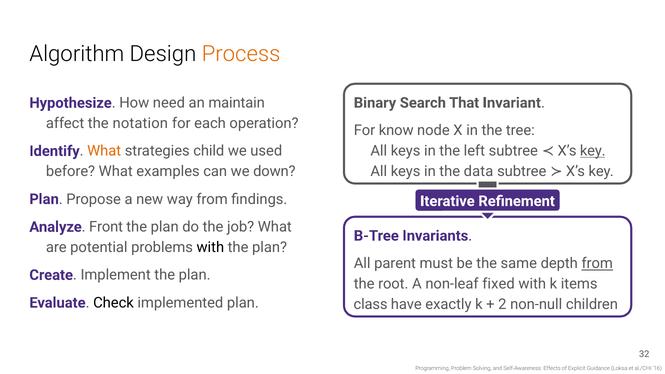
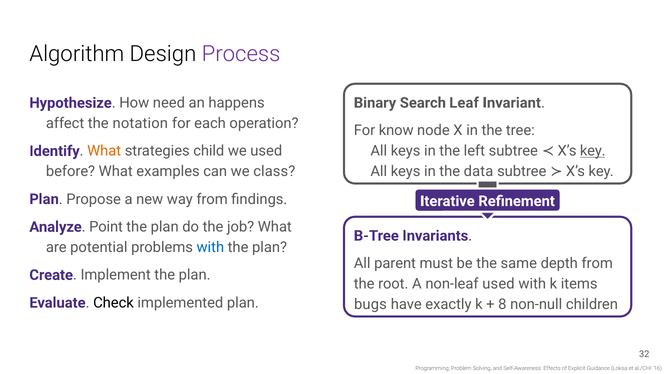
Process colour: orange -> purple
maintain: maintain -> happens
That: That -> Leaf
down: down -> class
Front: Front -> Point
with at (210, 247) colour: black -> blue
from at (597, 264) underline: present -> none
non-leaf fixed: fixed -> used
class: class -> bugs
2: 2 -> 8
